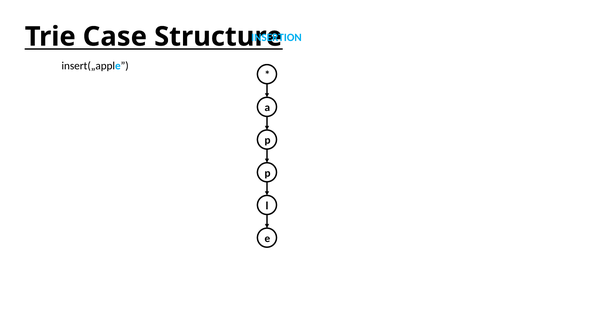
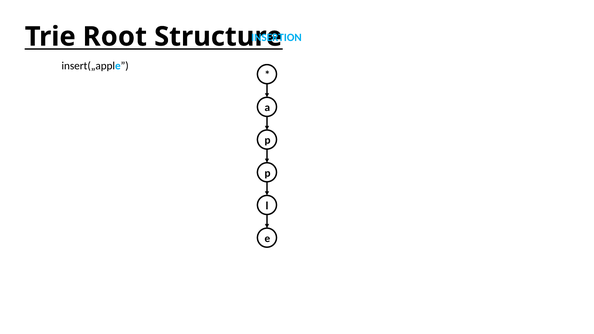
Case: Case -> Root
